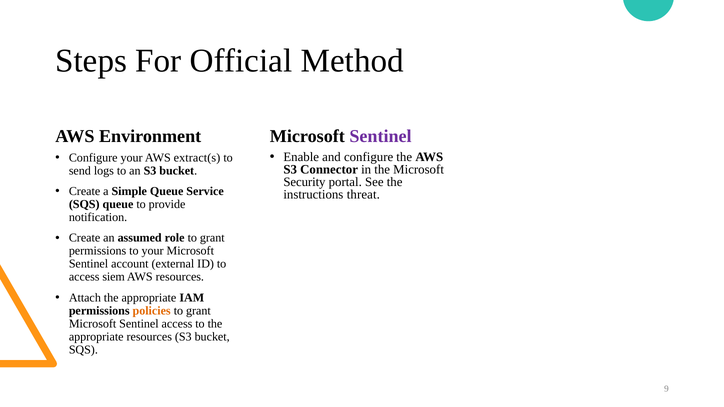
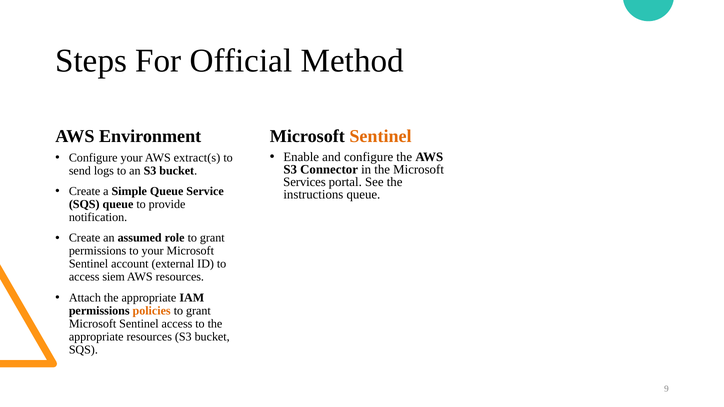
Sentinel at (381, 136) colour: purple -> orange
Security: Security -> Services
instructions threat: threat -> queue
